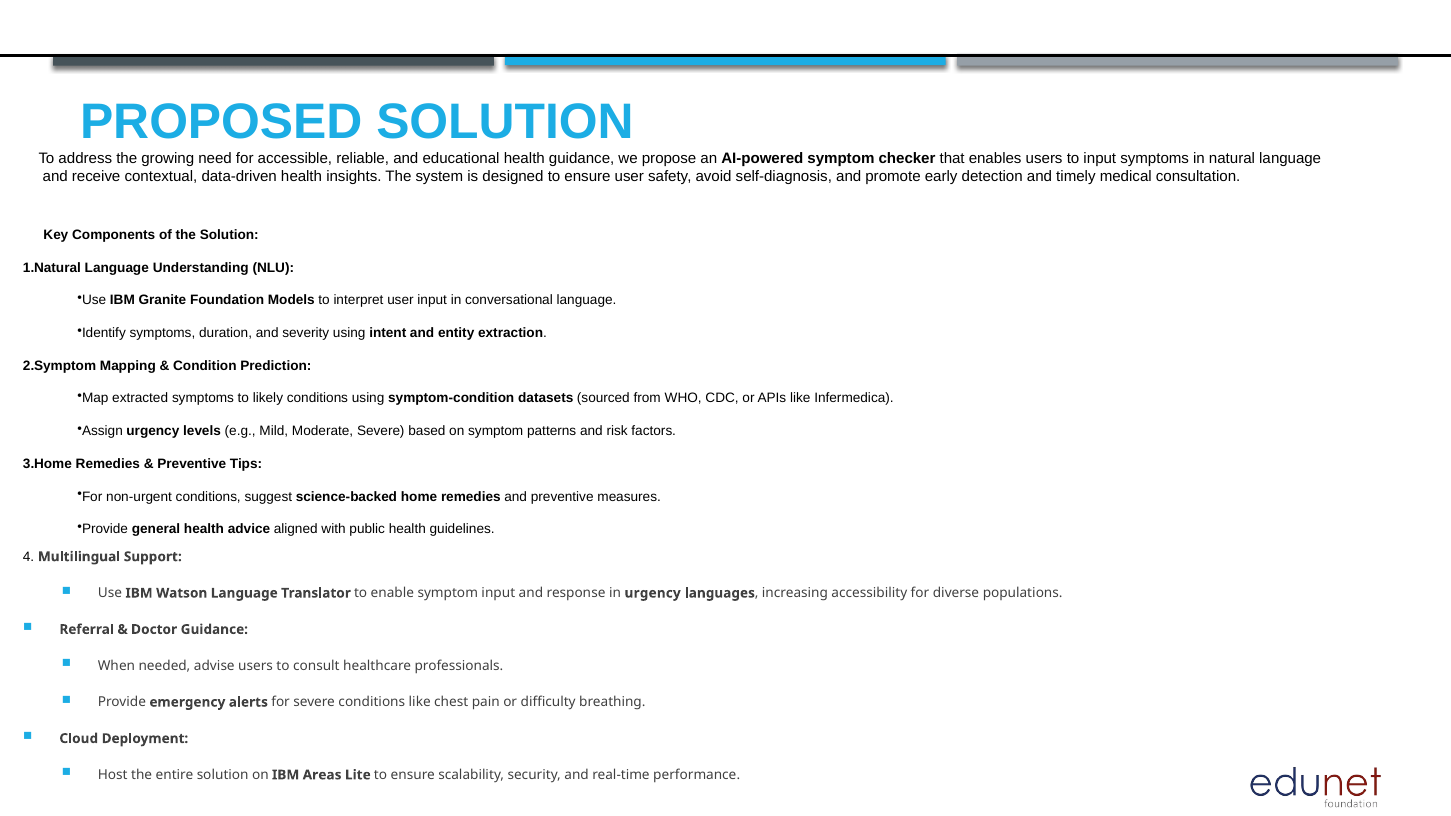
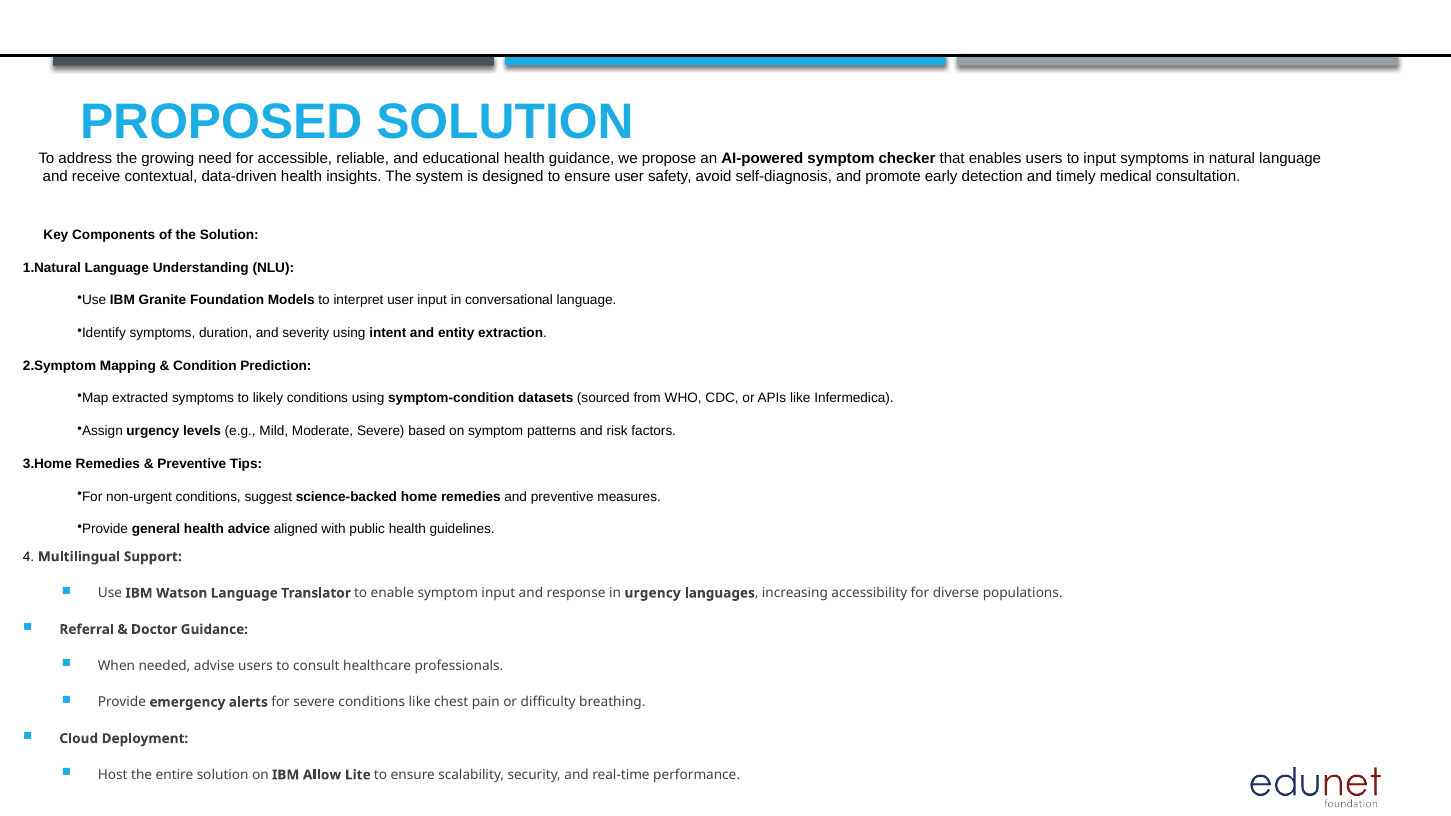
Areas: Areas -> Allow
